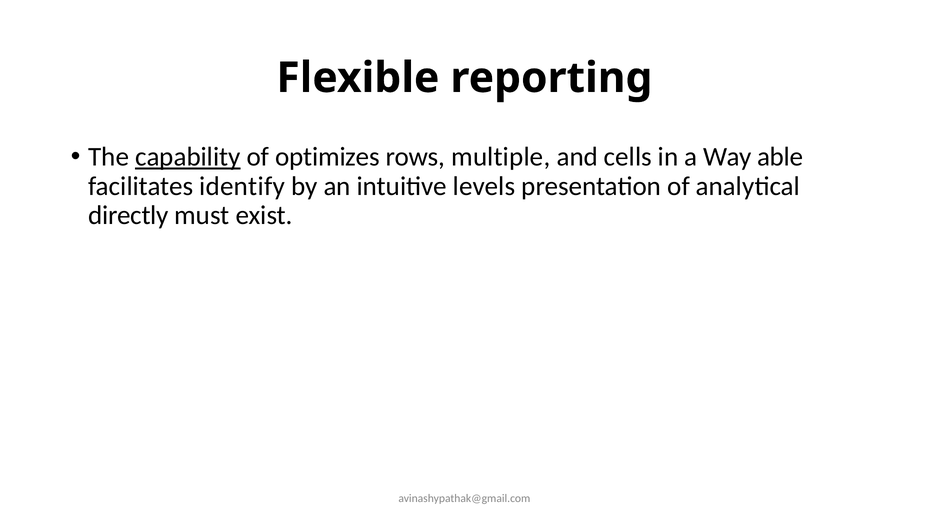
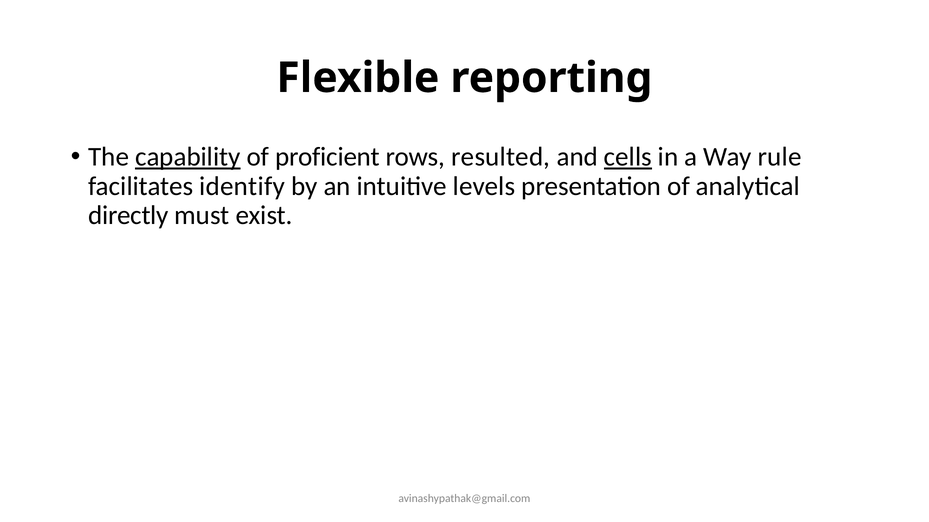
optimizes: optimizes -> proficient
multiple: multiple -> resulted
cells underline: none -> present
able: able -> rule
